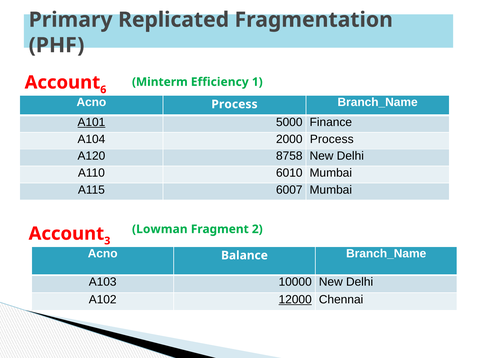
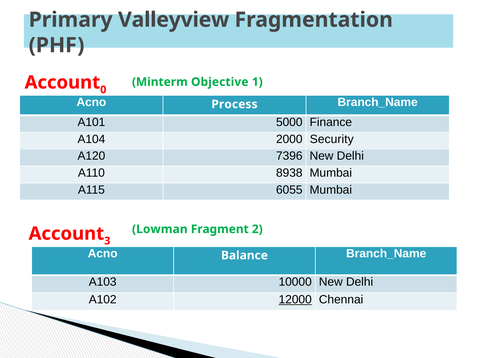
Replicated: Replicated -> Valleyview
6: 6 -> 0
Efficiency: Efficiency -> Objective
A101 underline: present -> none
2000 Process: Process -> Security
8758: 8758 -> 7396
6010: 6010 -> 8938
6007: 6007 -> 6055
